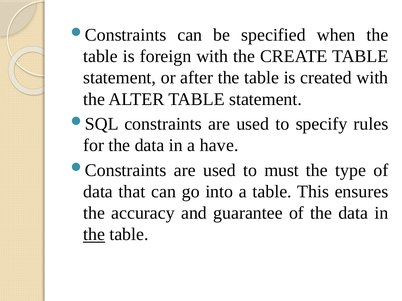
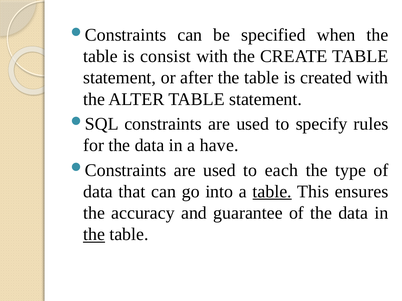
foreign: foreign -> consist
must: must -> each
table at (272, 192) underline: none -> present
